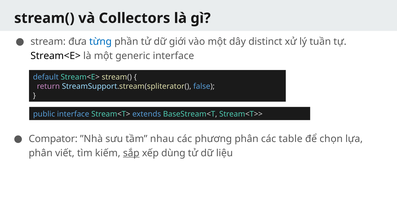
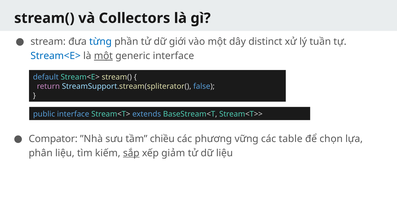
Stream<E> at (56, 56) colour: black -> blue
một at (103, 56) underline: none -> present
nhau: nhau -> chiều
phương phân: phân -> vững
phân viết: viết -> liệu
dùng: dùng -> giảm
